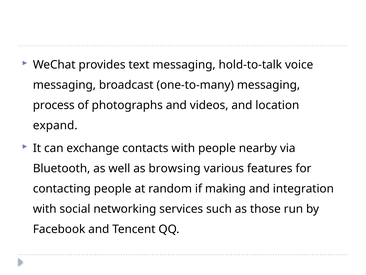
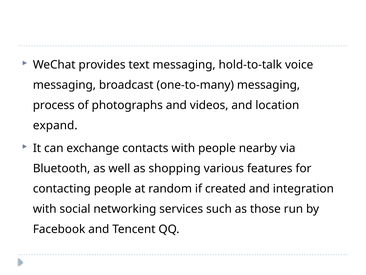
browsing: browsing -> shopping
making: making -> created
